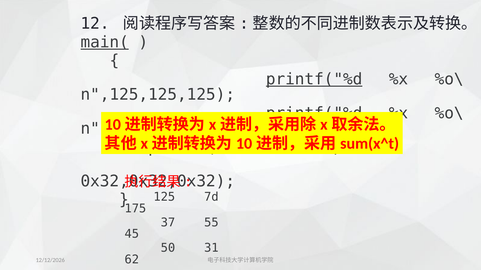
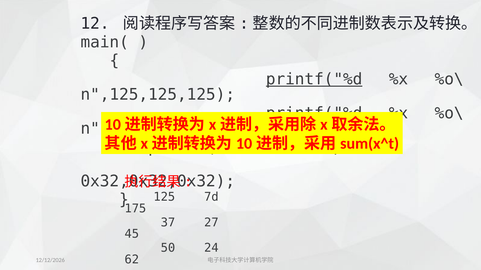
main( underline: present -> none
55: 55 -> 27
31: 31 -> 24
